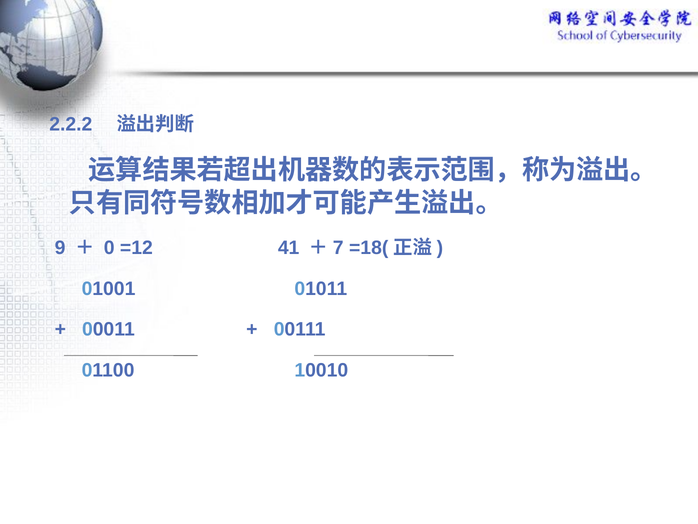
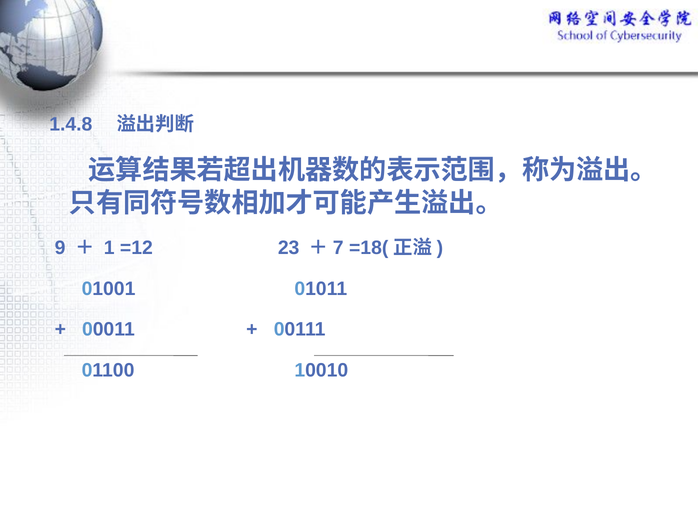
2.2.2: 2.2.2 -> 1.4.8
0: 0 -> 1
41: 41 -> 23
